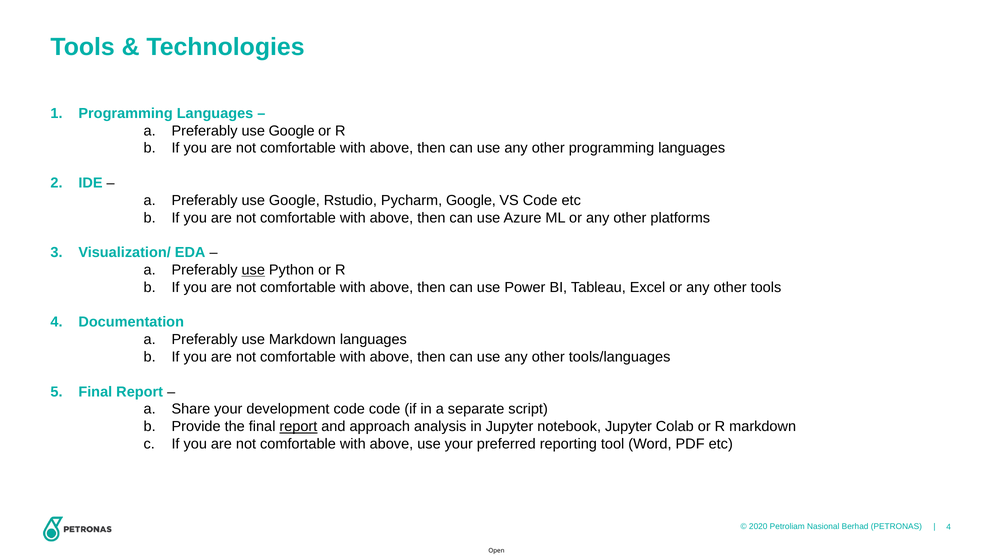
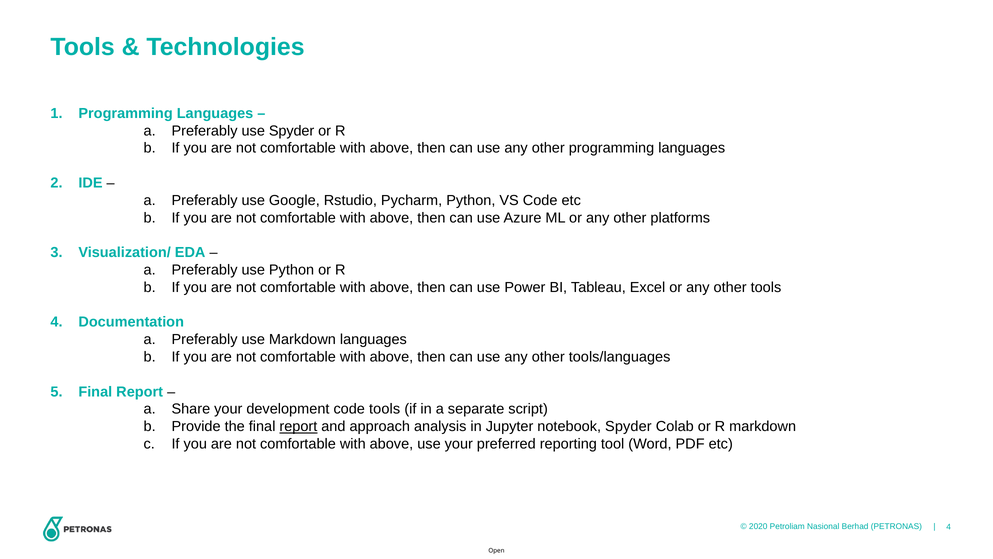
Google at (292, 131): Google -> Spyder
Pycharm Google: Google -> Python
use at (253, 270) underline: present -> none
code code: code -> tools
notebook Jupyter: Jupyter -> Spyder
